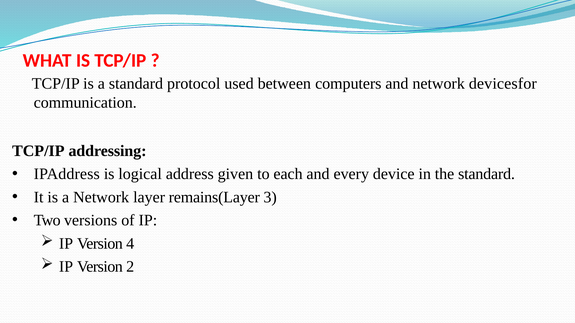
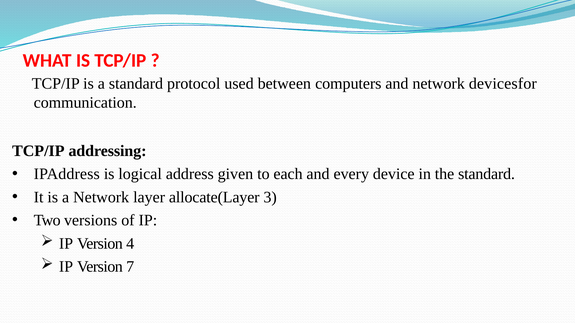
remains(Layer: remains(Layer -> allocate(Layer
2: 2 -> 7
